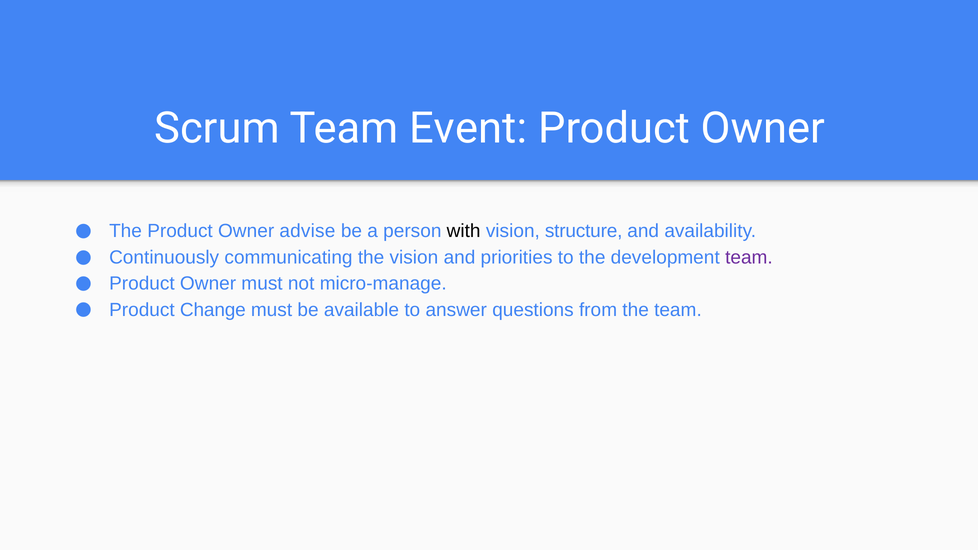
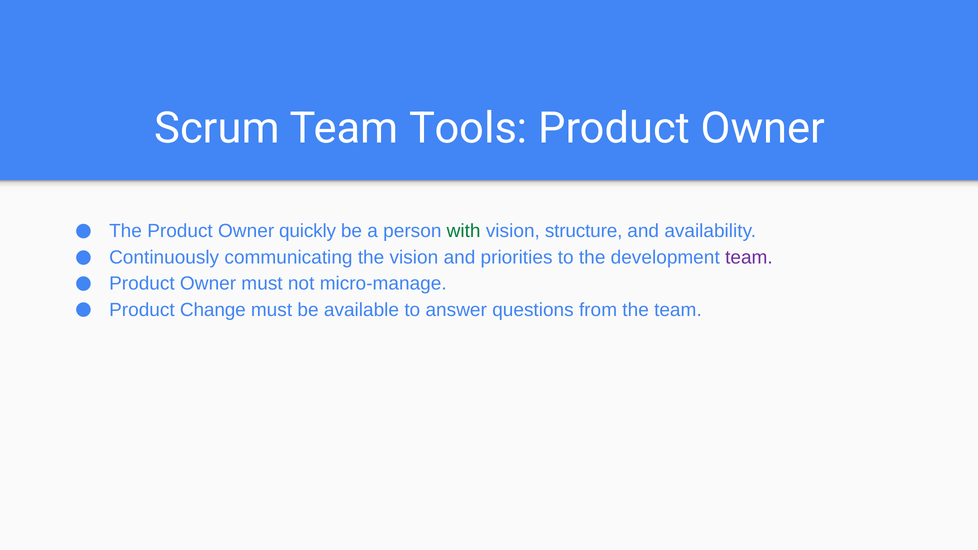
Event: Event -> Tools
advise: advise -> quickly
with colour: black -> green
